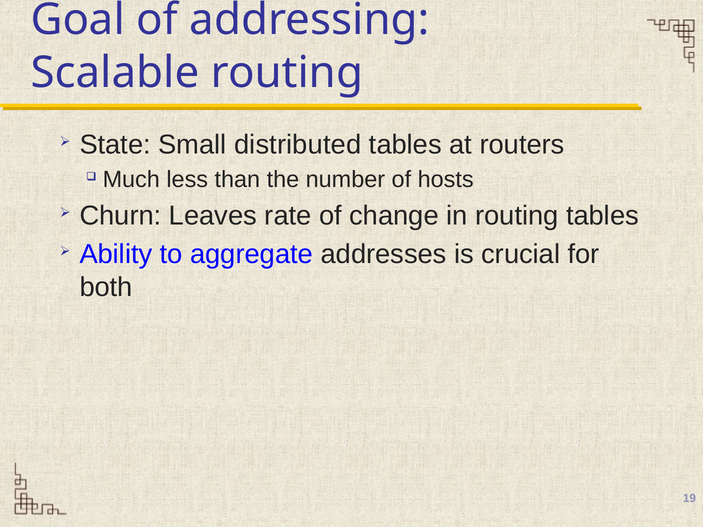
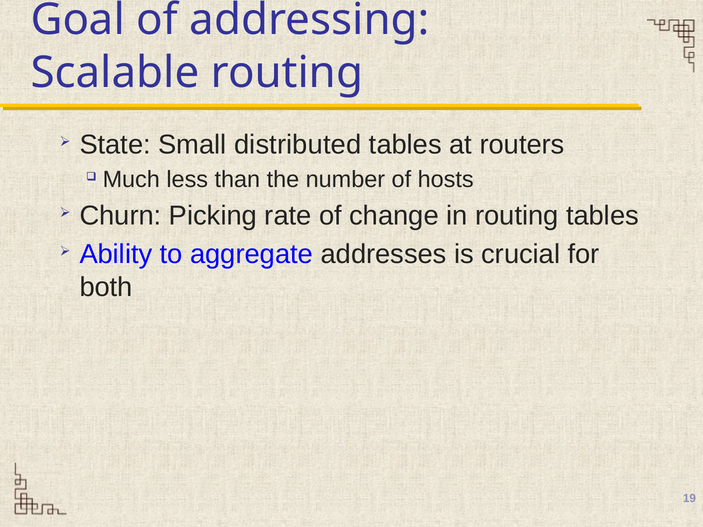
Leaves: Leaves -> Picking
